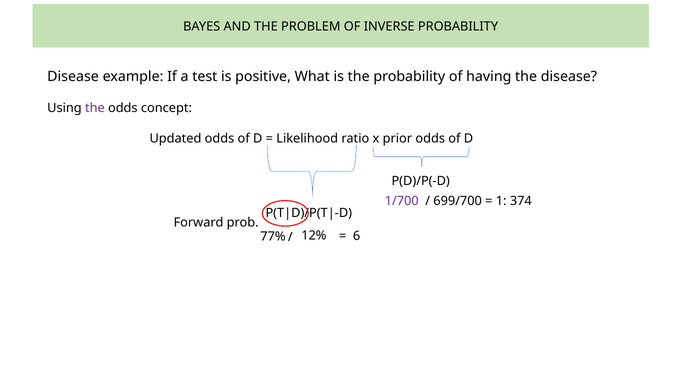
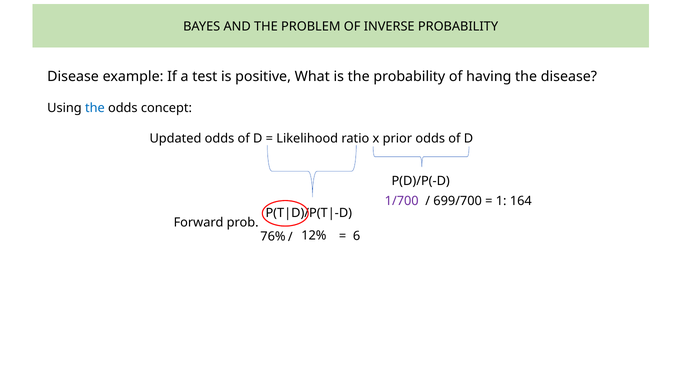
the at (95, 108) colour: purple -> blue
374: 374 -> 164
77%: 77% -> 76%
